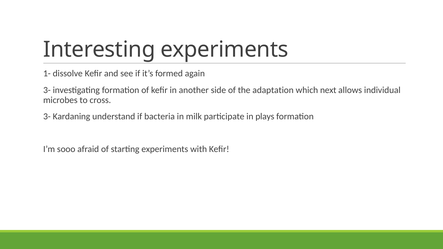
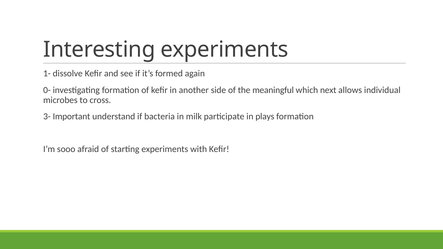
3- at (47, 90): 3- -> 0-
adaptation: adaptation -> meaningful
Kardaning: Kardaning -> Important
